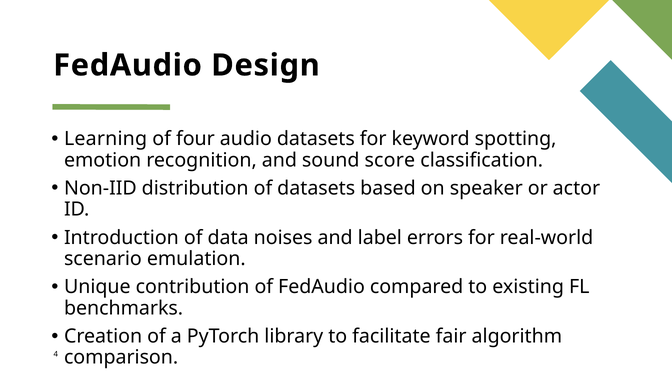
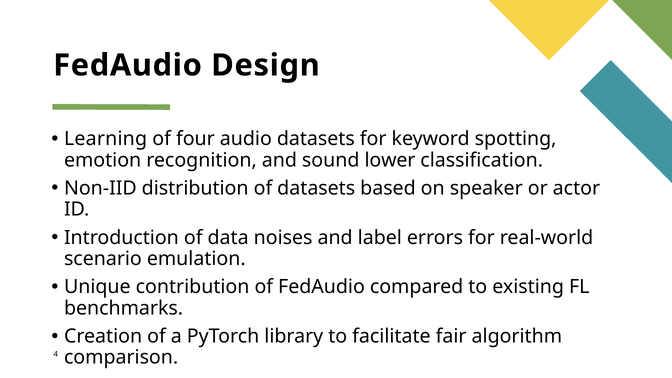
score: score -> lower
